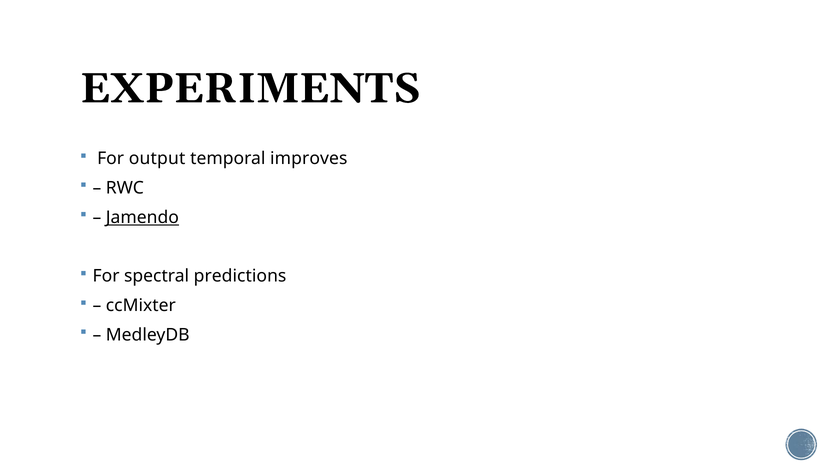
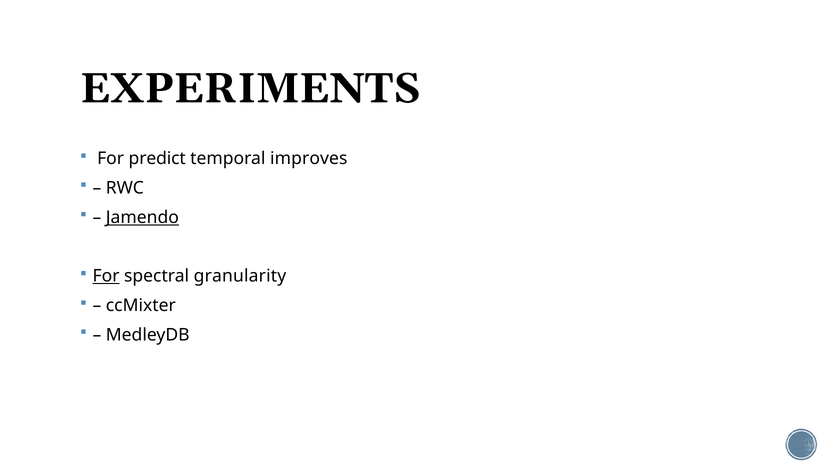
output: output -> predict
For at (106, 276) underline: none -> present
predictions: predictions -> granularity
